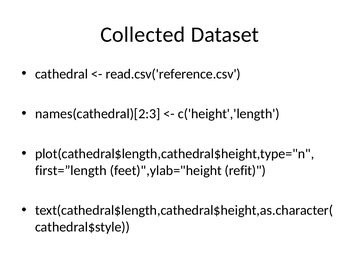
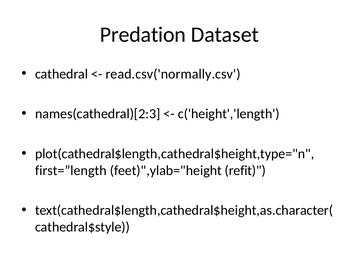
Collected: Collected -> Predation
read.csv('reference.csv: read.csv('reference.csv -> read.csv('normally.csv
